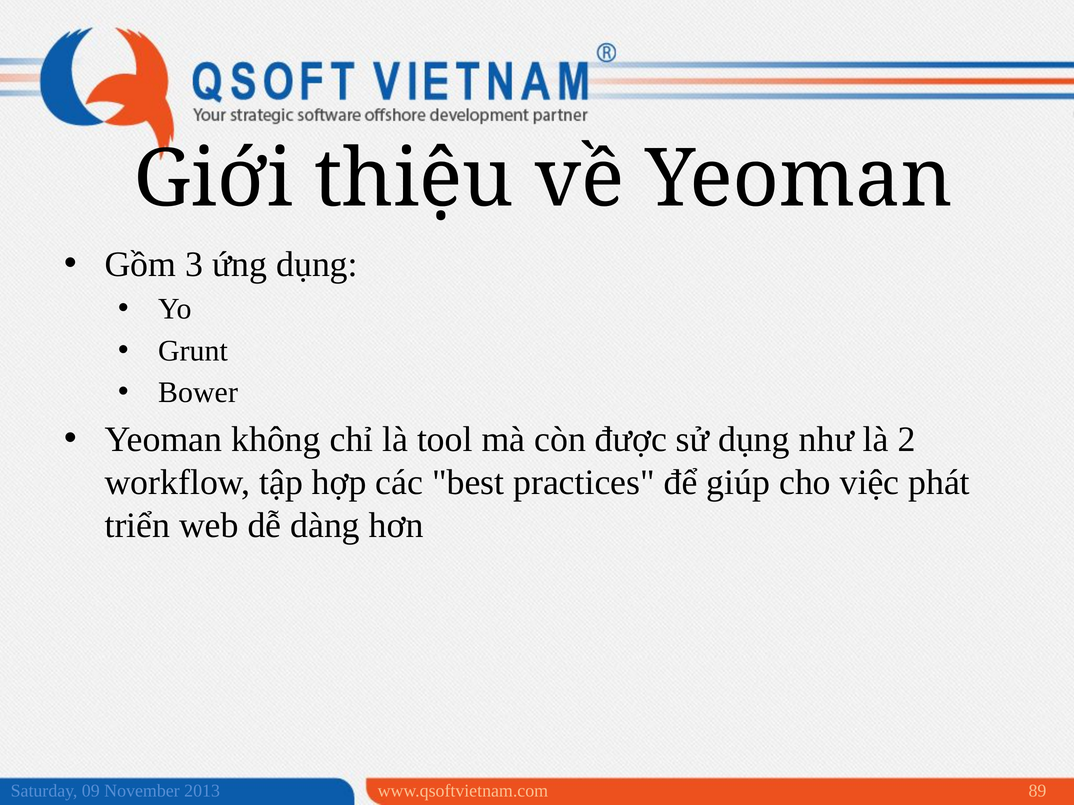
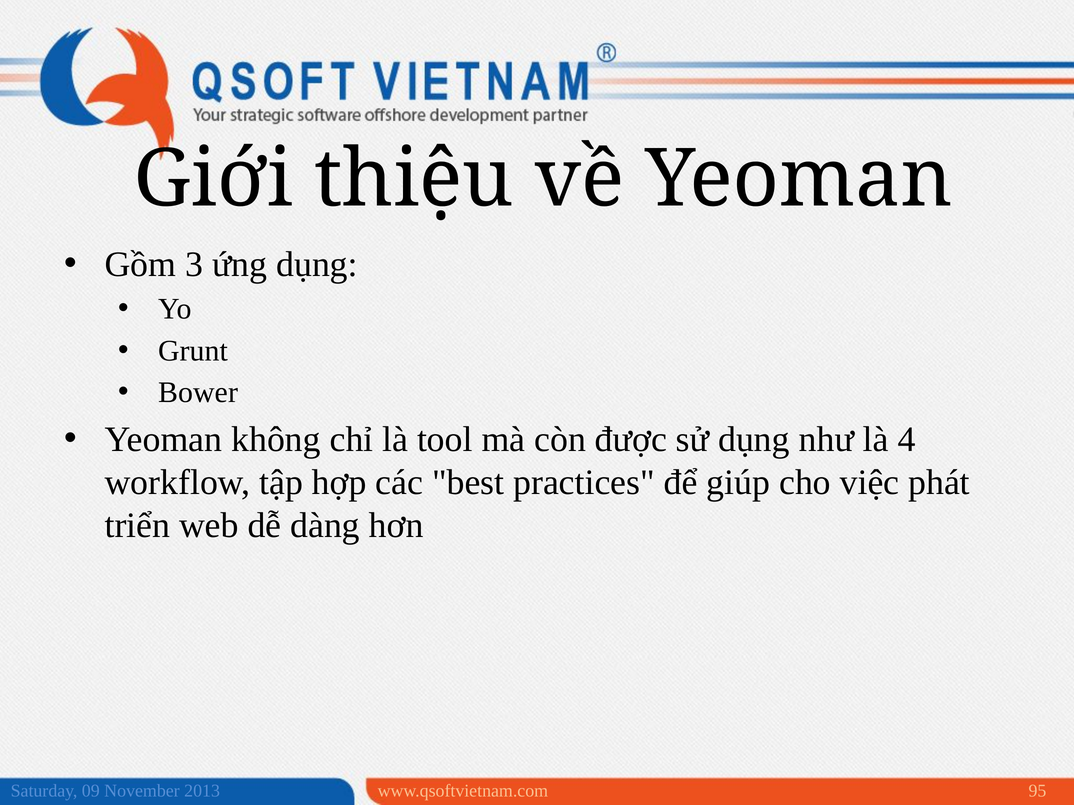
2: 2 -> 4
89: 89 -> 95
